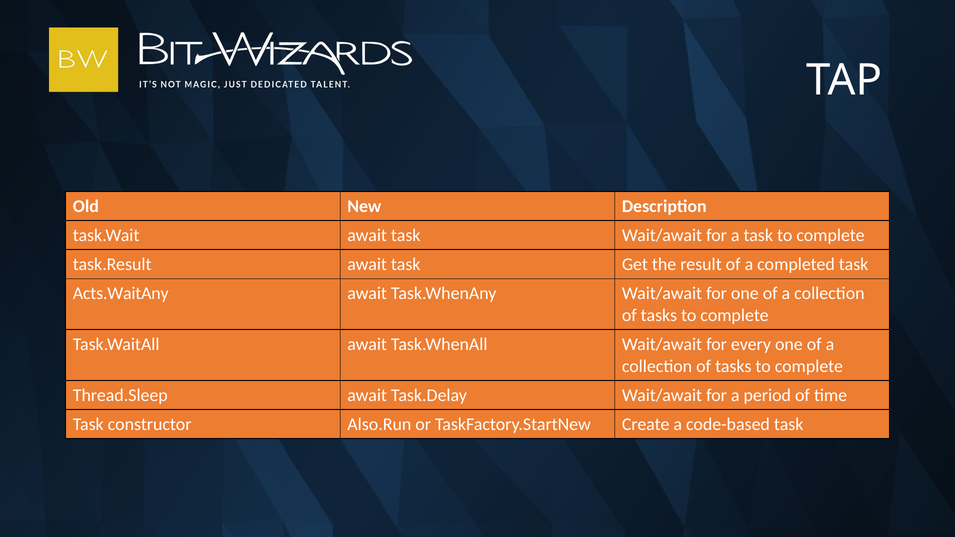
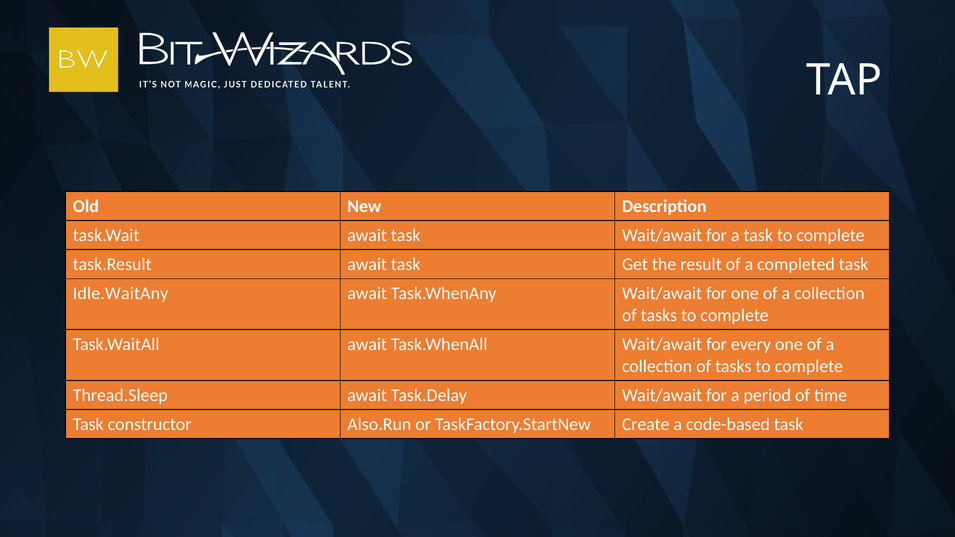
Acts.WaitAny: Acts.WaitAny -> Idle.WaitAny
